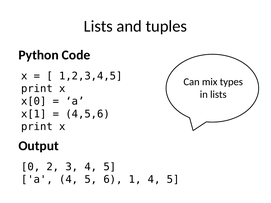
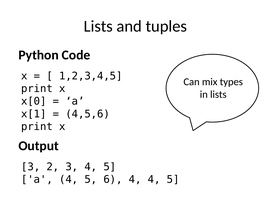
0 at (31, 167): 0 -> 3
6 1: 1 -> 4
